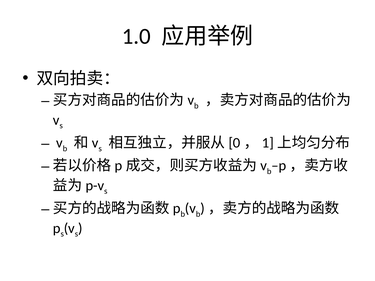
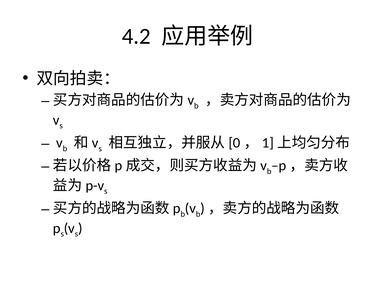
1.0: 1.0 -> 4.2
